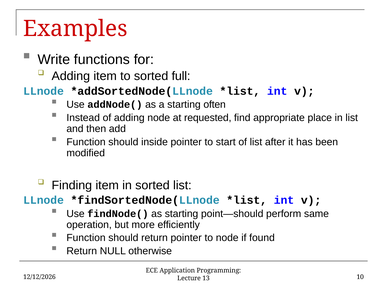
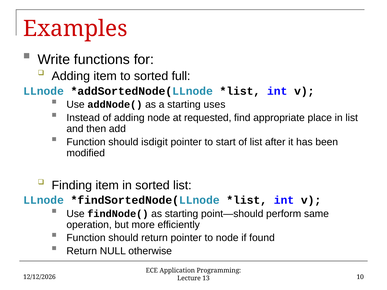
often: often -> uses
inside: inside -> isdigit
